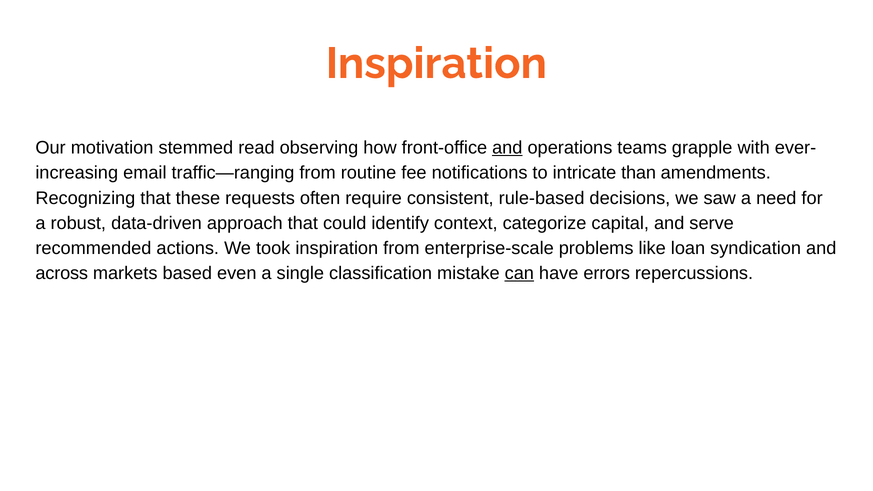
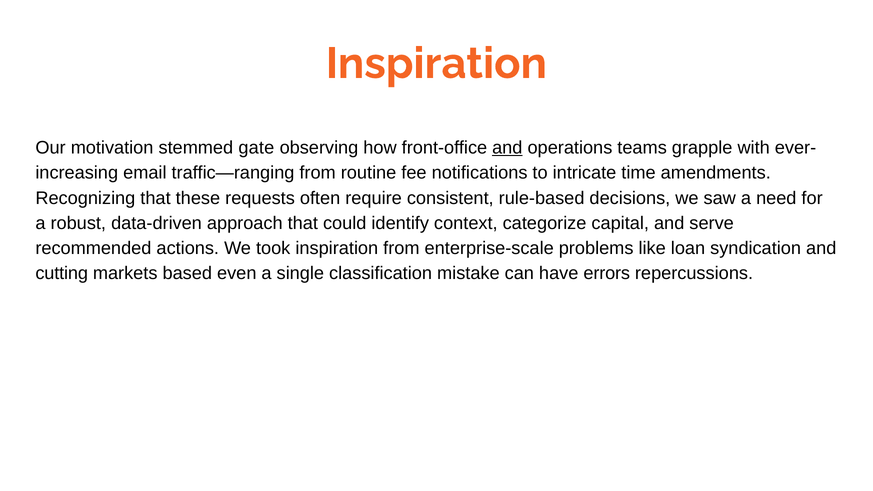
read: read -> gate
than: than -> time
across: across -> cutting
can underline: present -> none
